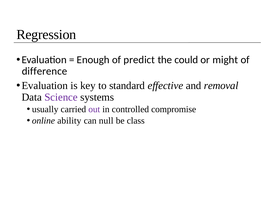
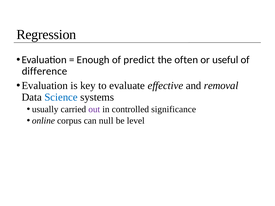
could: could -> often
might: might -> useful
standard: standard -> evaluate
Science colour: purple -> blue
compromise: compromise -> significance
ability: ability -> corpus
class: class -> level
